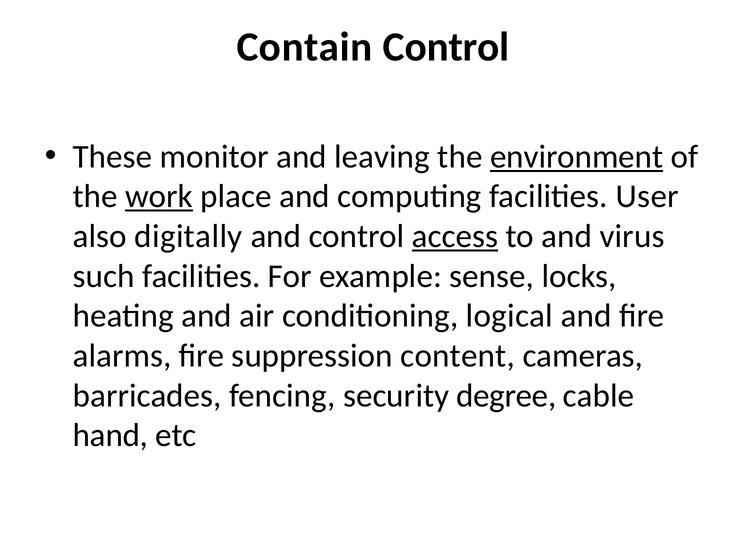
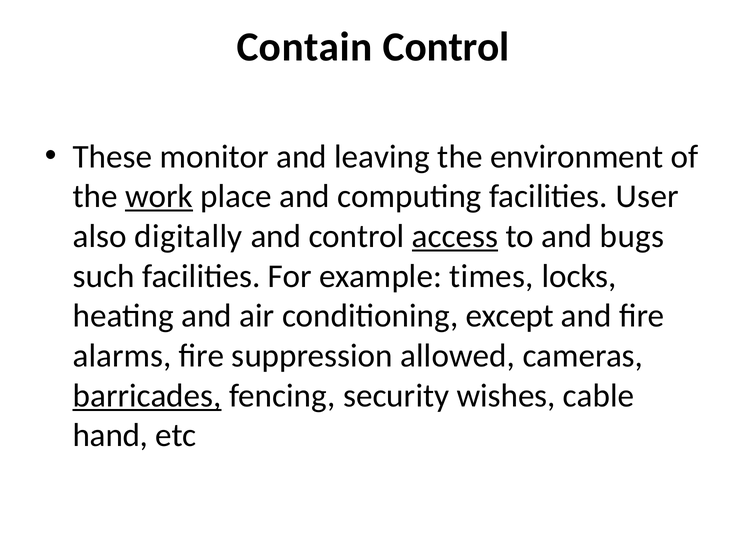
environment underline: present -> none
virus: virus -> bugs
sense: sense -> times
logical: logical -> except
content: content -> allowed
barricades underline: none -> present
degree: degree -> wishes
